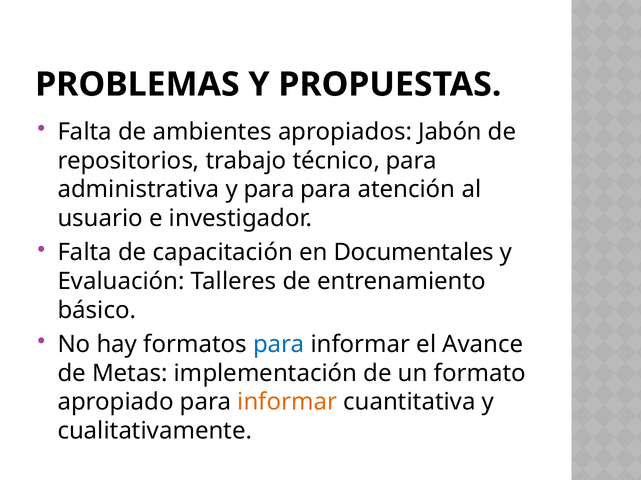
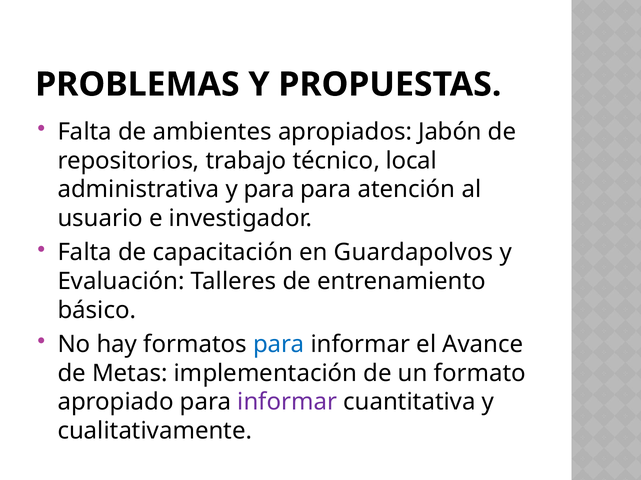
técnico para: para -> local
Documentales: Documentales -> Guardapolvos
informar at (287, 403) colour: orange -> purple
